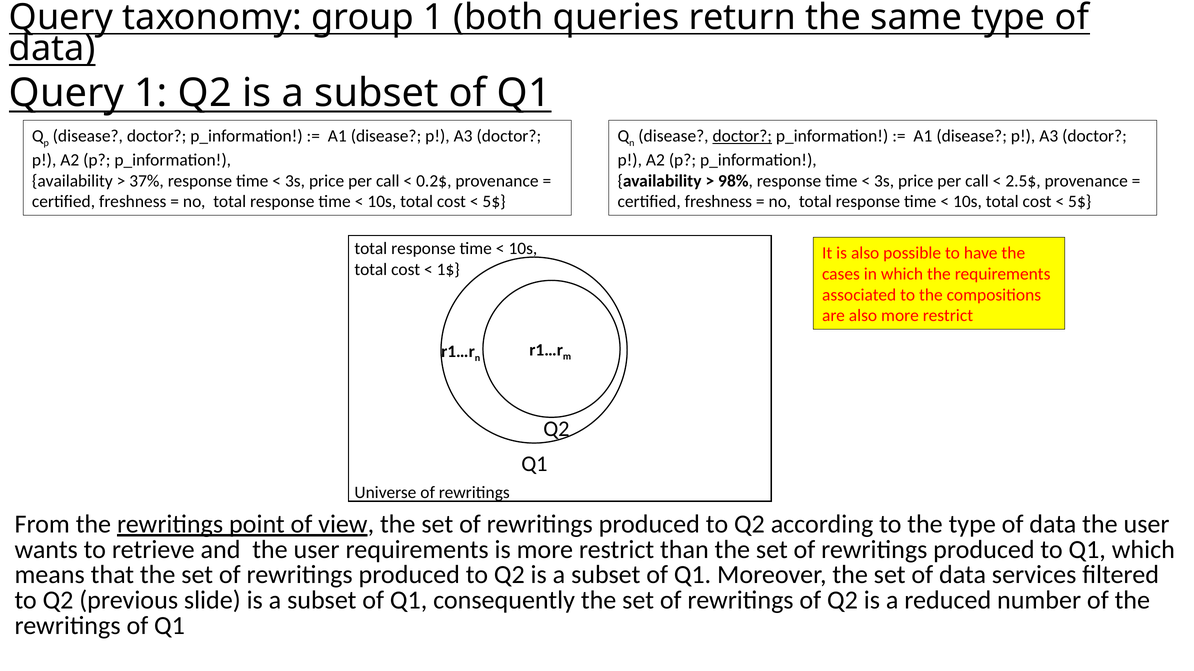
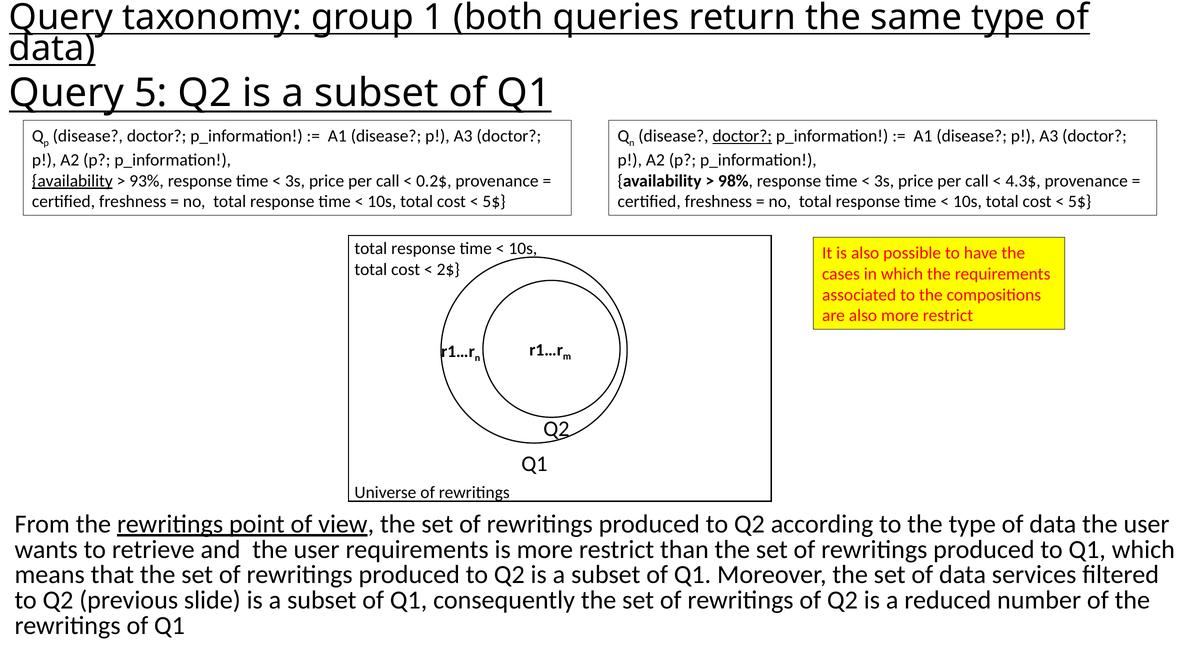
Query 1: 1 -> 5
availability at (72, 181) underline: none -> present
37%: 37% -> 93%
2.5$: 2.5$ -> 4.3$
1$: 1$ -> 2$
